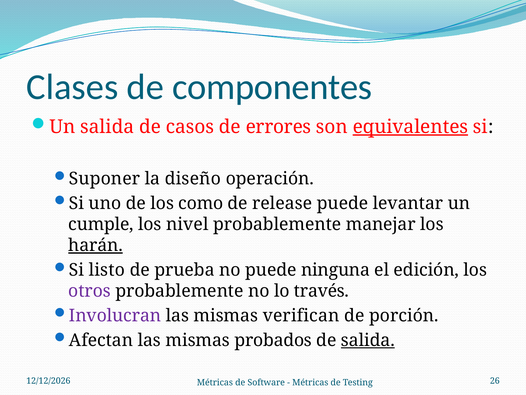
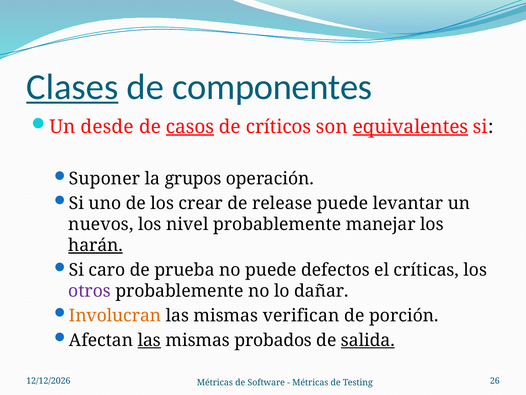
Clases underline: none -> present
Un salida: salida -> desde
casos underline: none -> present
errores: errores -> críticos
diseño: diseño -> grupos
como: como -> crear
cumple: cumple -> nuevos
listo: listo -> caro
ninguna: ninguna -> defectos
edición: edición -> críticas
través: través -> dañar
Involucran colour: purple -> orange
las at (149, 340) underline: none -> present
